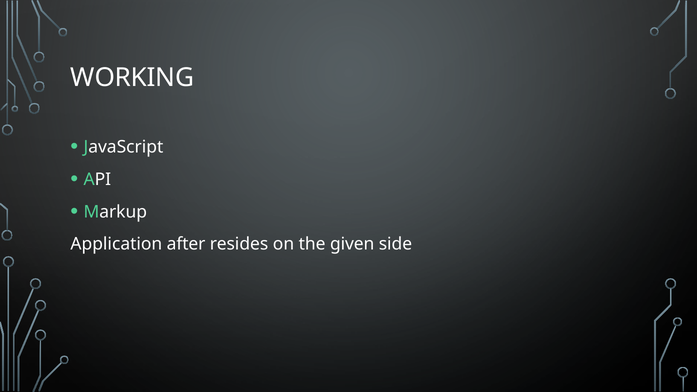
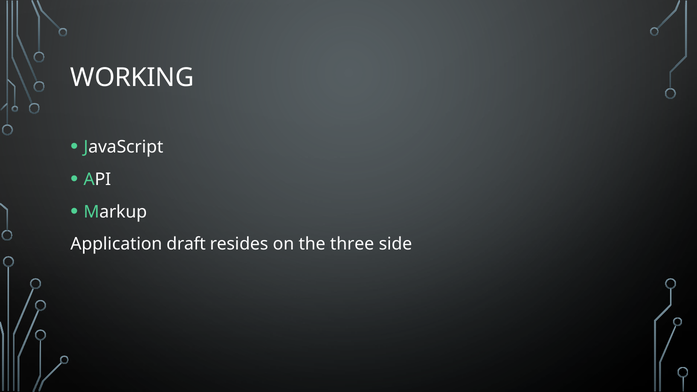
after: after -> draft
given: given -> three
